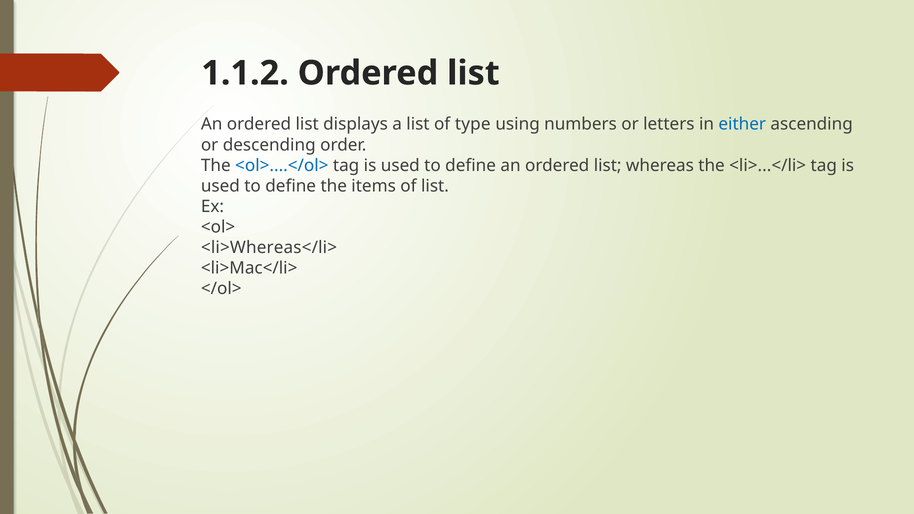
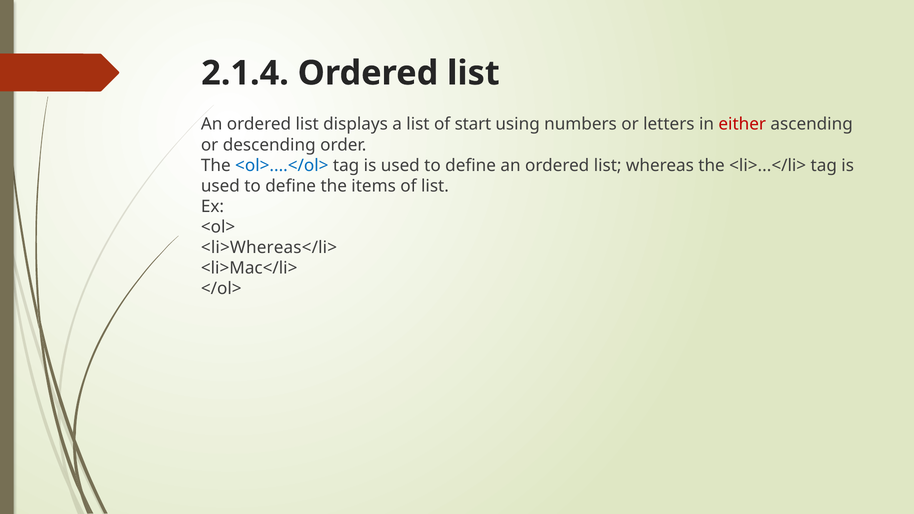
1.1.2: 1.1.2 -> 2.1.4
type: type -> start
either colour: blue -> red
